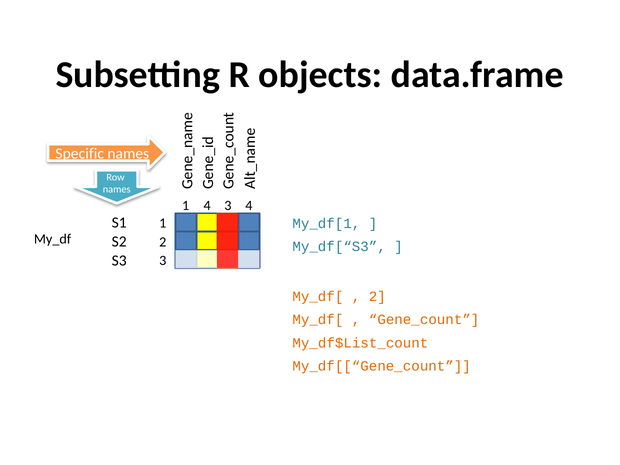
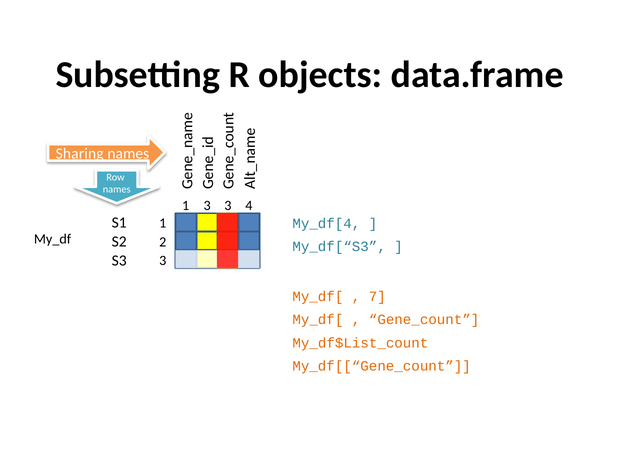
Specific: Specific -> Sharing
1 4: 4 -> 3
My_df[1: My_df[1 -> My_df[4
2 at (377, 297): 2 -> 7
